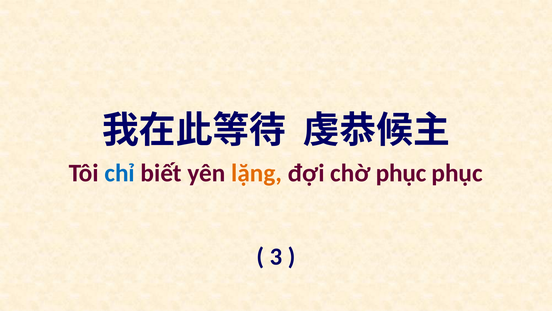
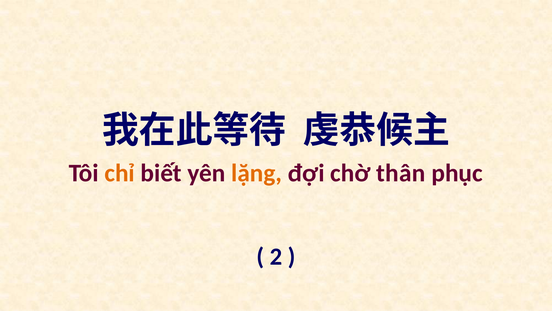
chỉ colour: blue -> orange
chờ phục: phục -> thân
3: 3 -> 2
